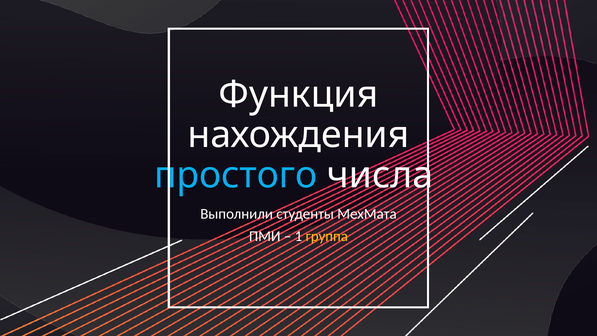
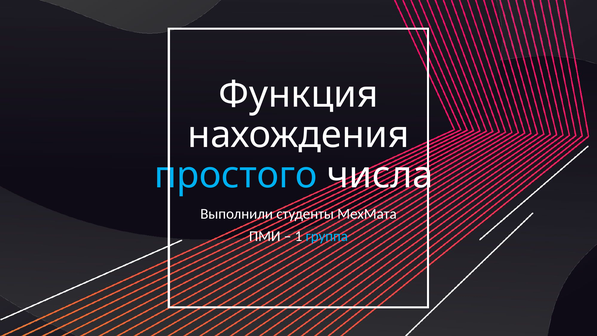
группа colour: yellow -> light blue
